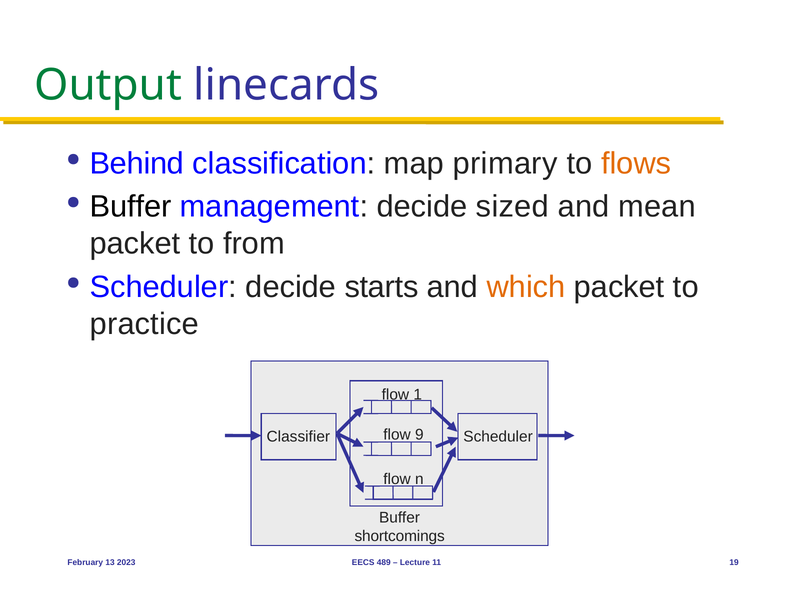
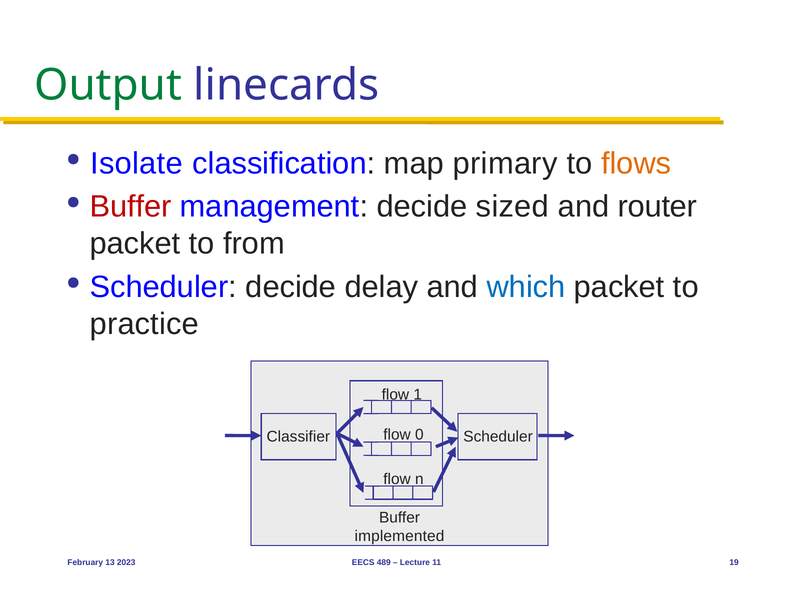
Behind: Behind -> Isolate
Buffer at (131, 207) colour: black -> red
mean: mean -> router
starts: starts -> delay
which colour: orange -> blue
9: 9 -> 0
shortcomings: shortcomings -> implemented
